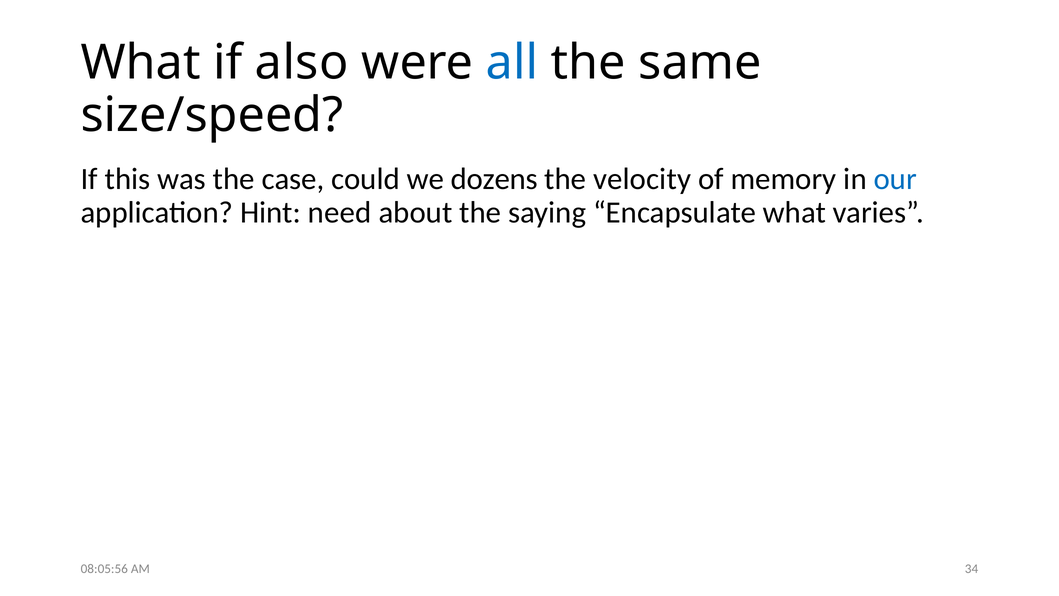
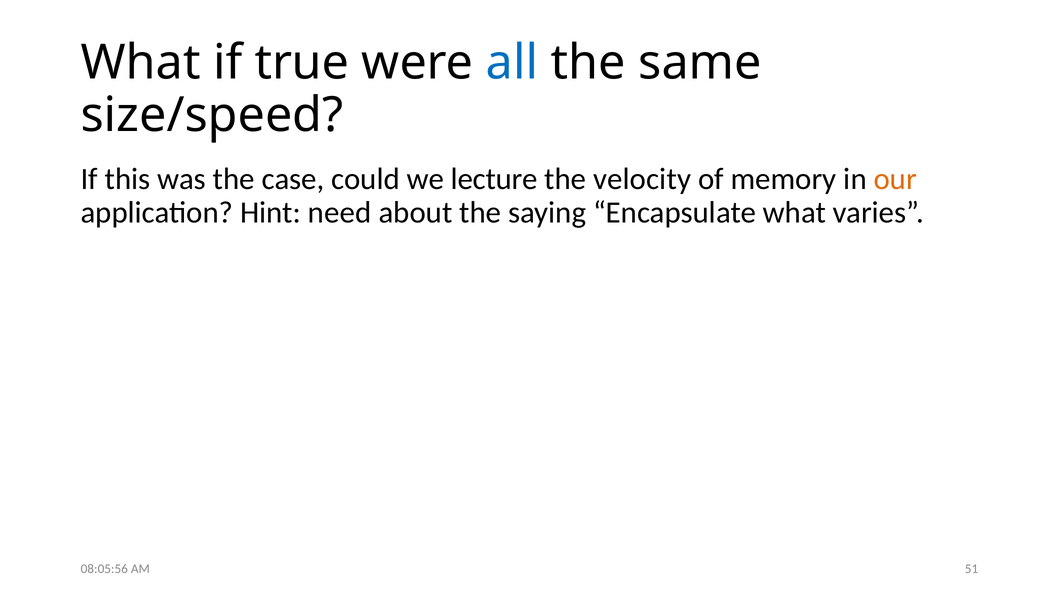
also: also -> true
dozens: dozens -> lecture
our colour: blue -> orange
34: 34 -> 51
